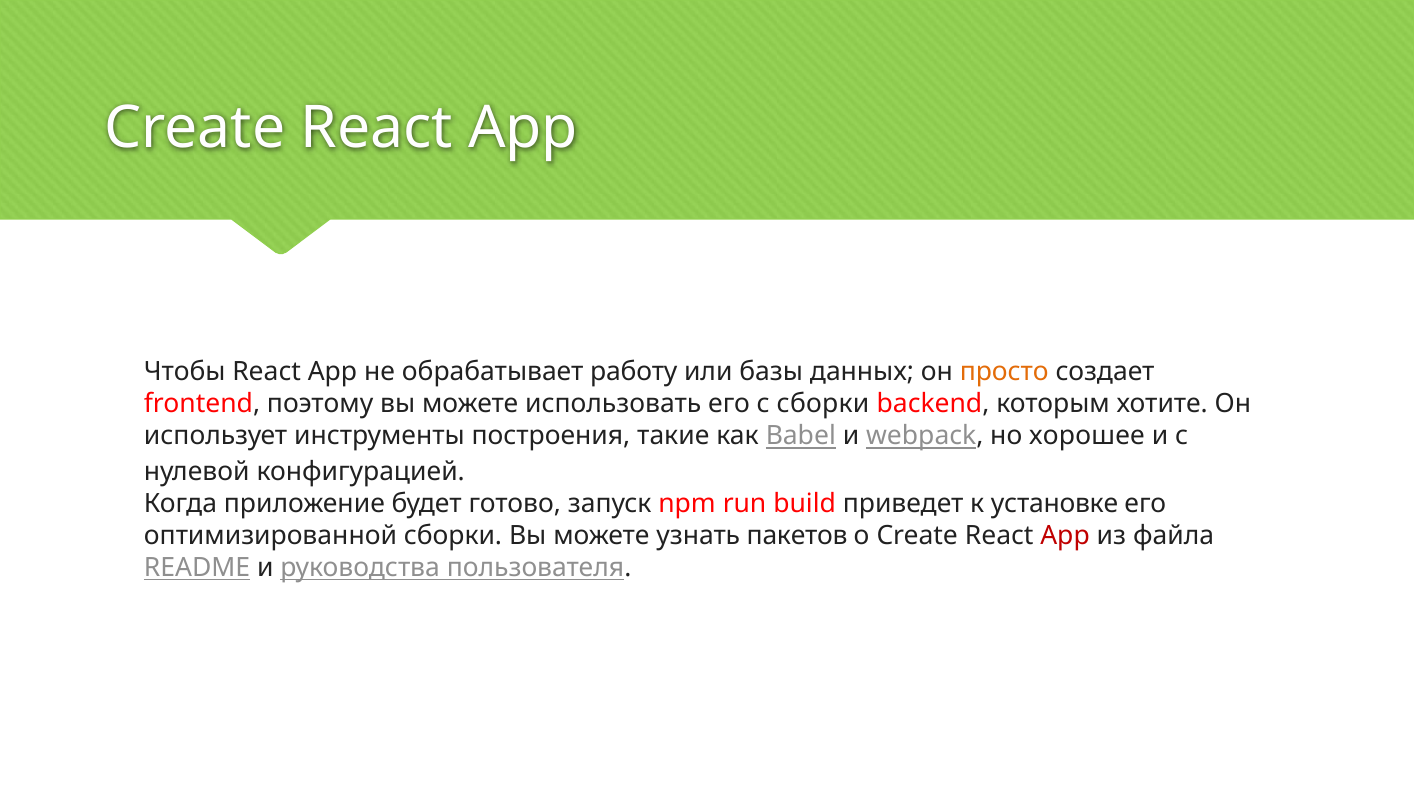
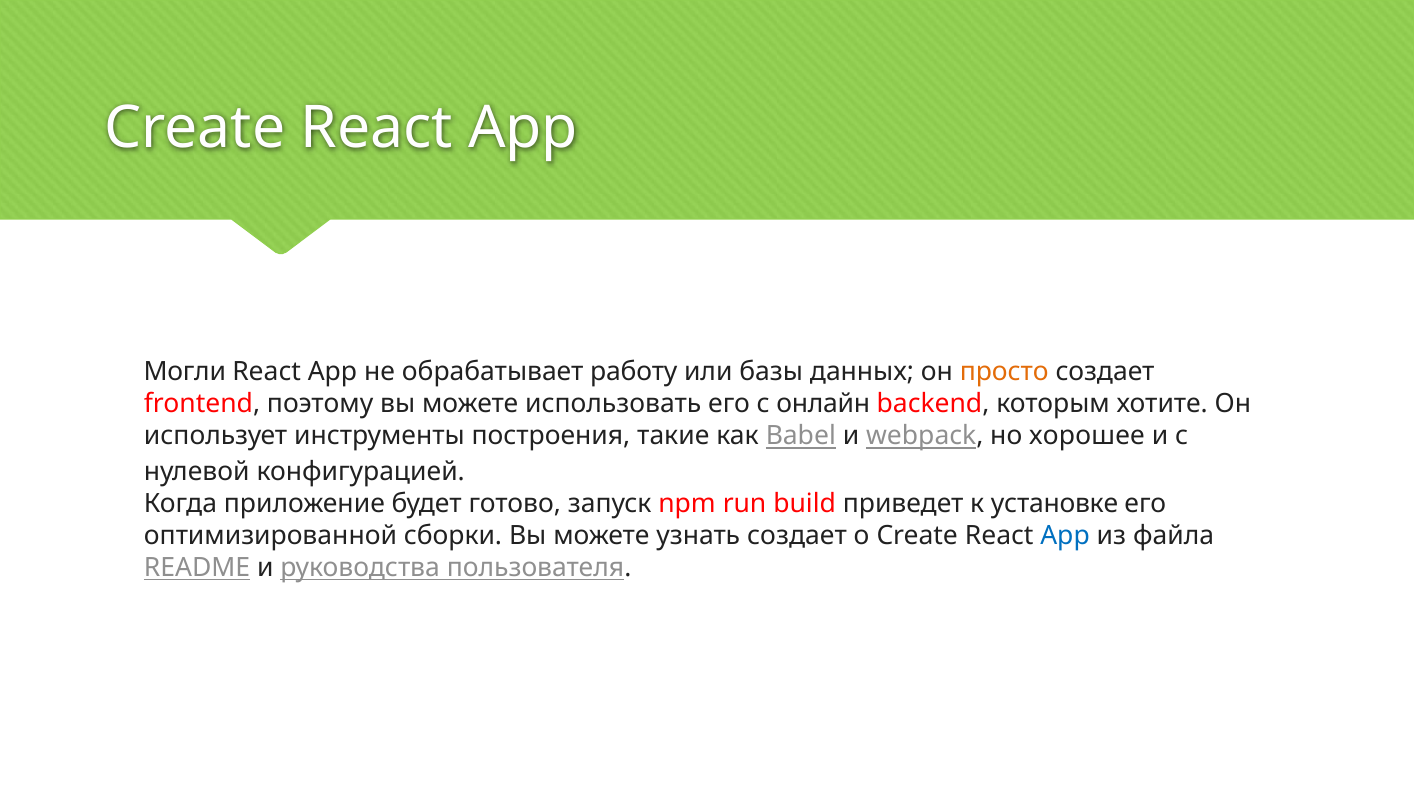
Чтобы: Чтобы -> Могли
с сборки: сборки -> онлайн
узнать пакетов: пакетов -> создает
App at (1065, 535) colour: red -> blue
